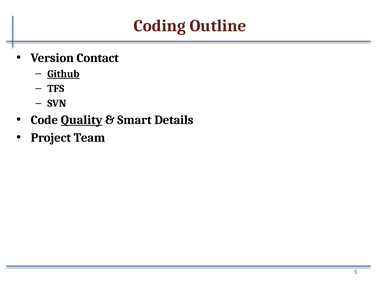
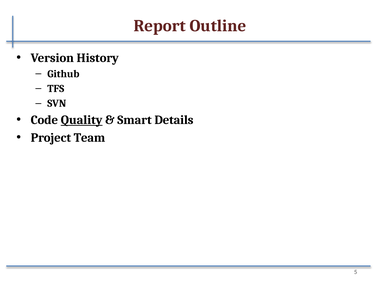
Coding: Coding -> Report
Contact: Contact -> History
Github underline: present -> none
